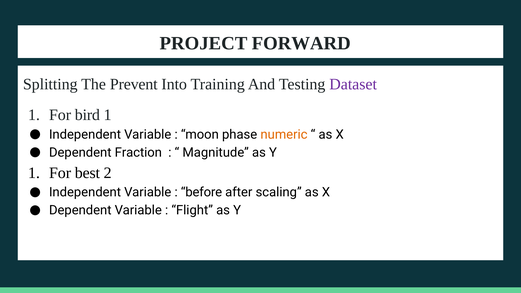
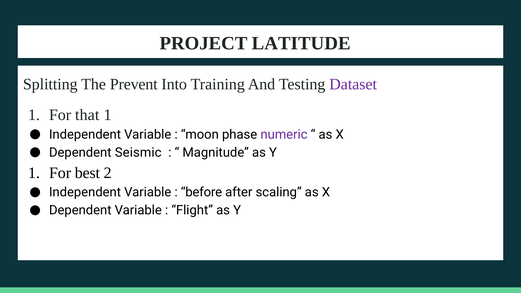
FORWARD: FORWARD -> LATITUDE
bird: bird -> that
numeric colour: orange -> purple
Fraction: Fraction -> Seismic
